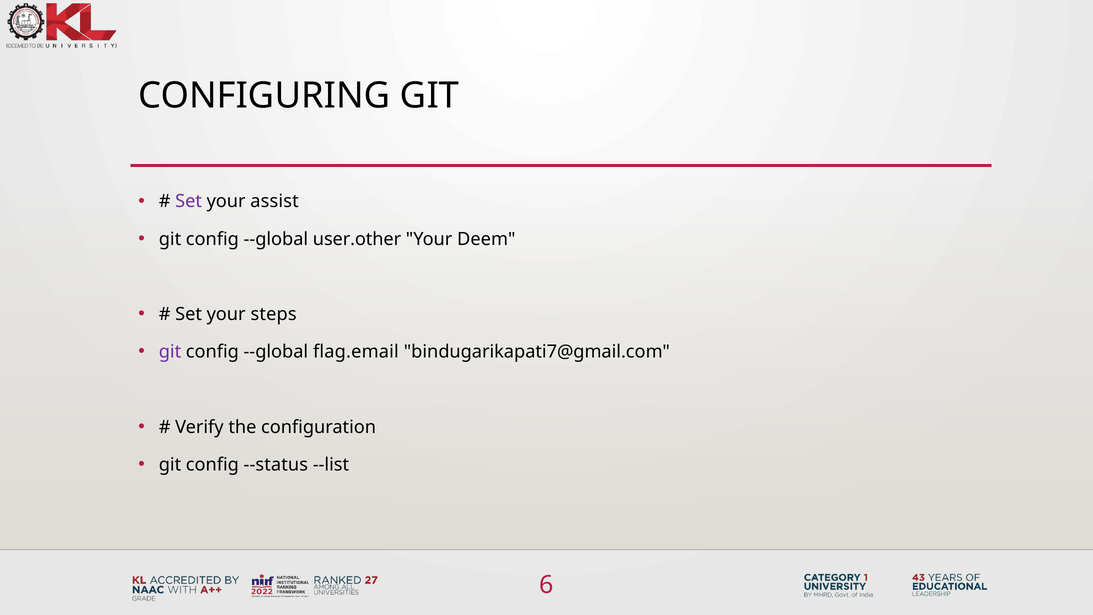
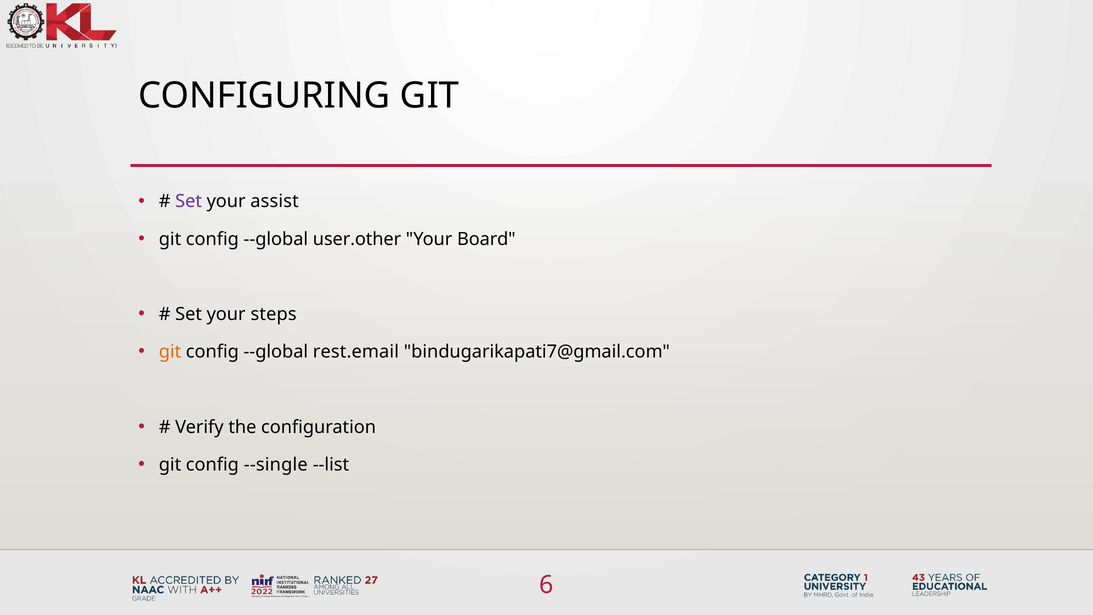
Deem: Deem -> Board
git at (170, 352) colour: purple -> orange
flag.email: flag.email -> rest.email
--status: --status -> --single
